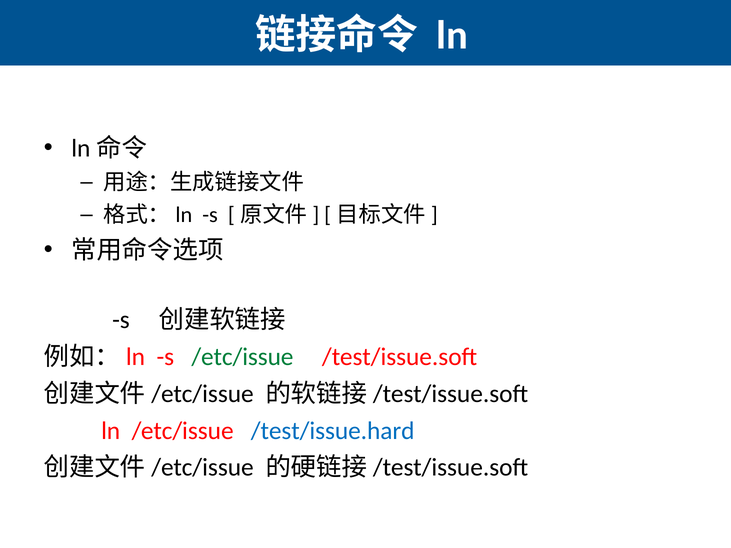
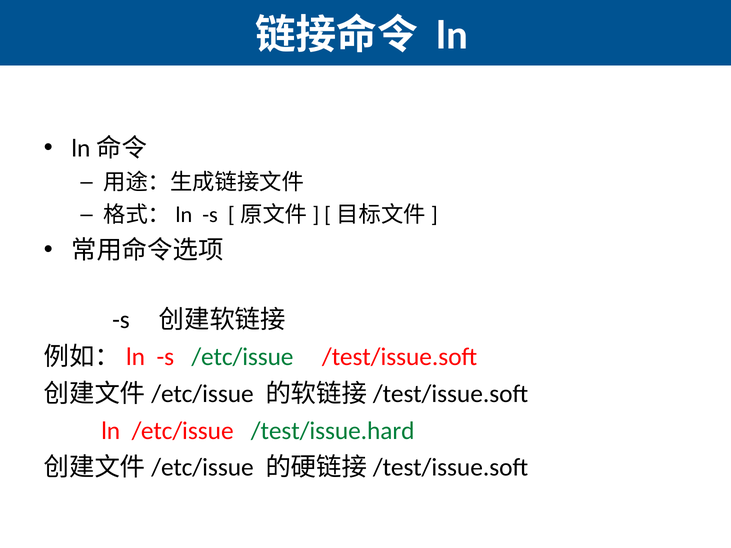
/test/issue.hard colour: blue -> green
